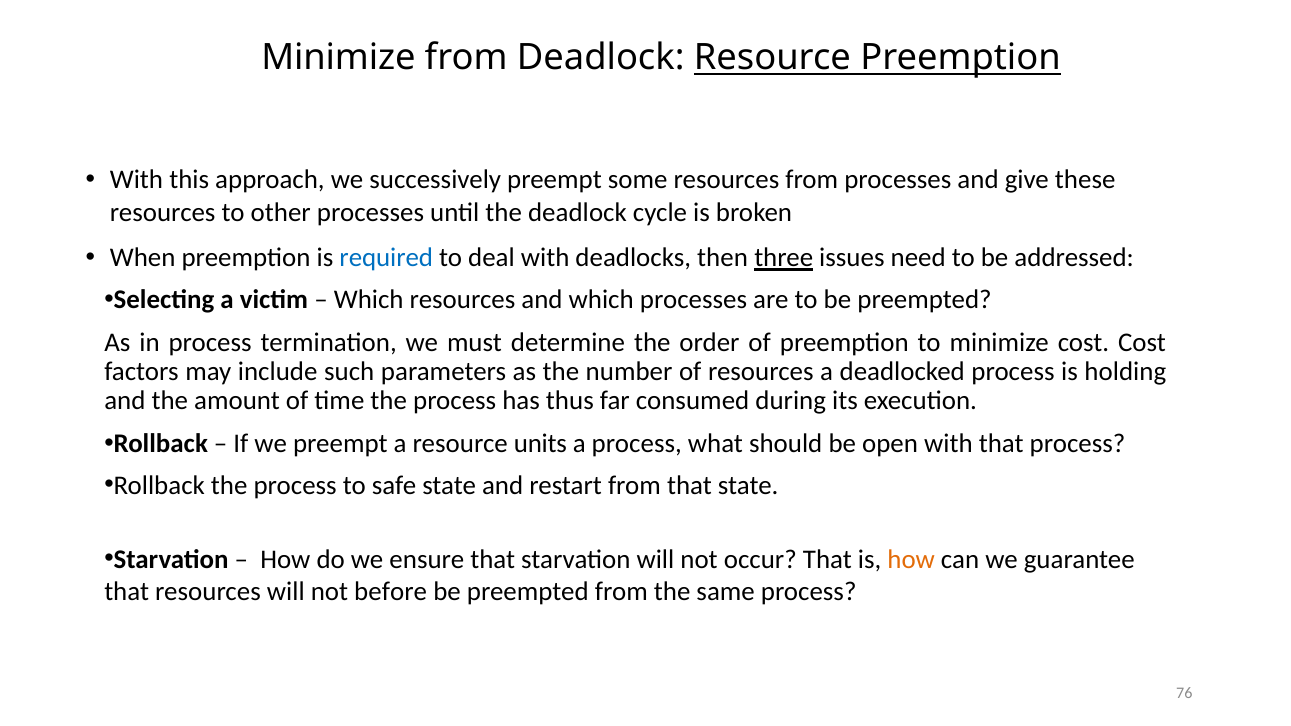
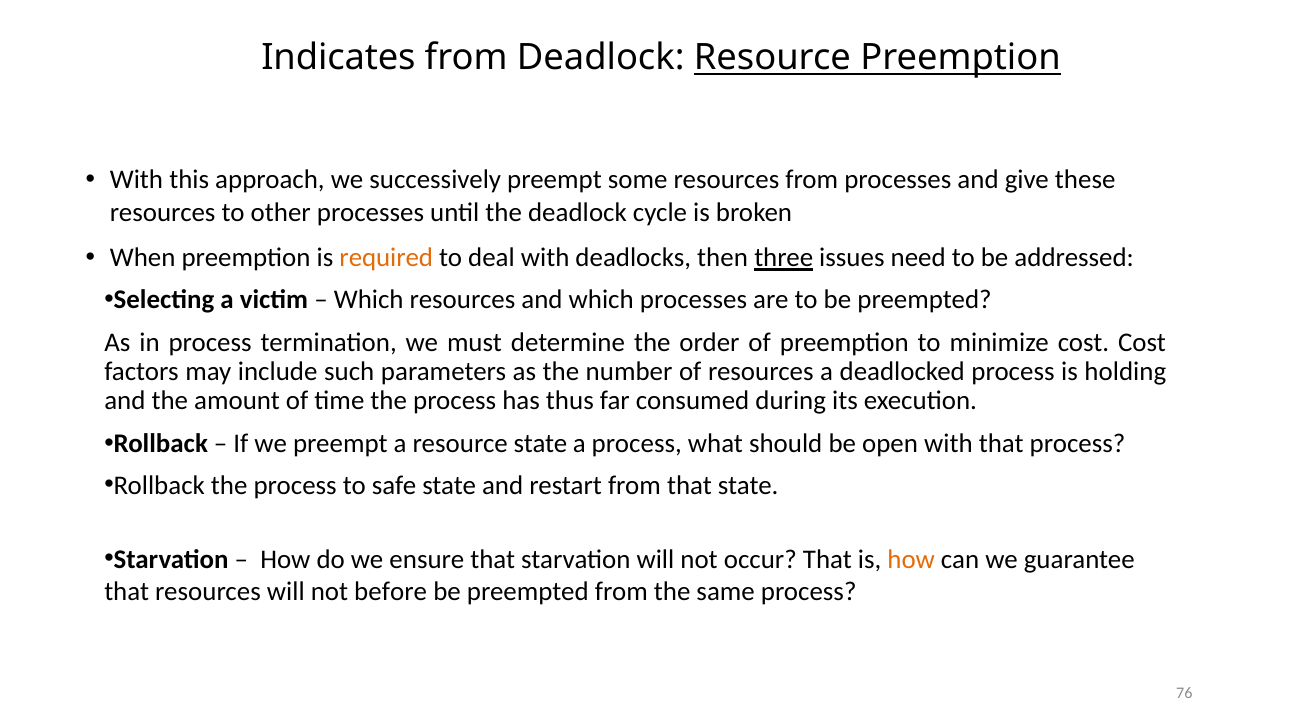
Minimize at (338, 57): Minimize -> Indicates
required colour: blue -> orange
resource units: units -> state
